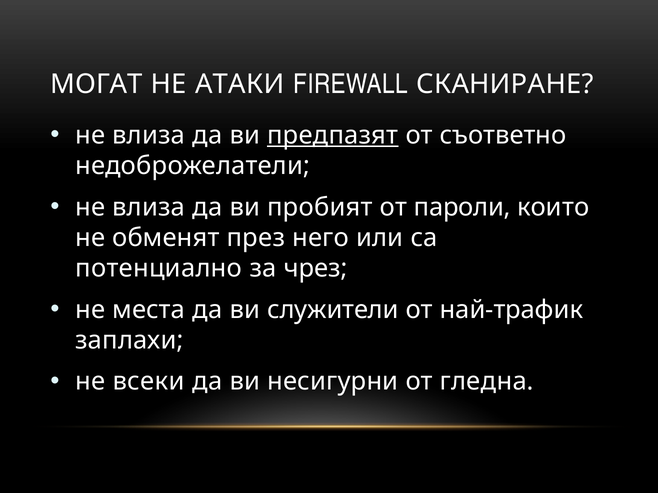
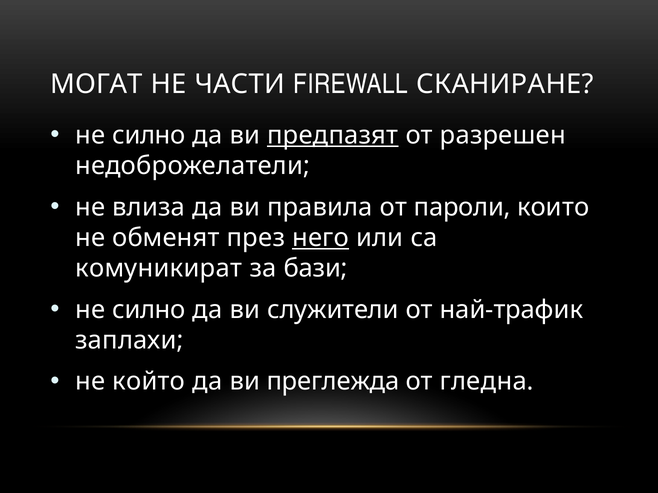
АТАКИ: АТАКИ -> ЧАСТИ
влиза at (149, 136): влиза -> силно
съответно: съответно -> разрешен
пробият: пробият -> правила
него underline: none -> present
потенциално: потенциално -> комуникират
чрез: чрез -> бази
места at (149, 310): места -> силно
всеки: всеки -> който
несигурни: несигурни -> преглежда
